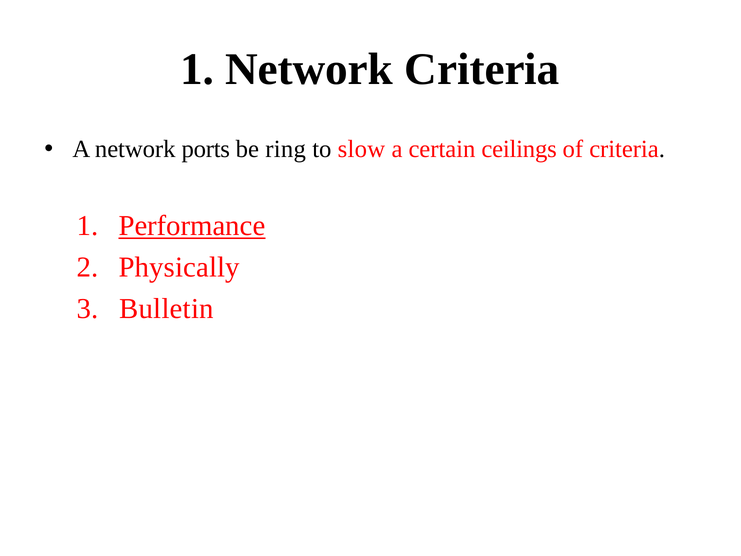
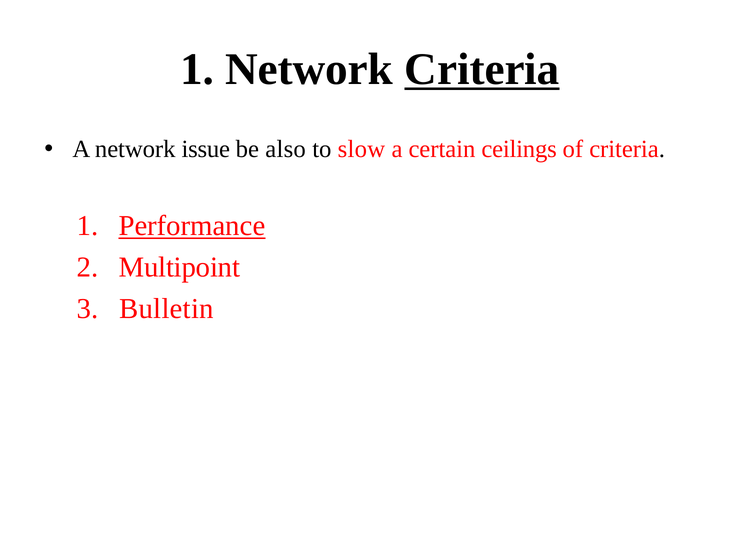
Criteria at (482, 69) underline: none -> present
ports: ports -> issue
ring: ring -> also
Physically: Physically -> Multipoint
